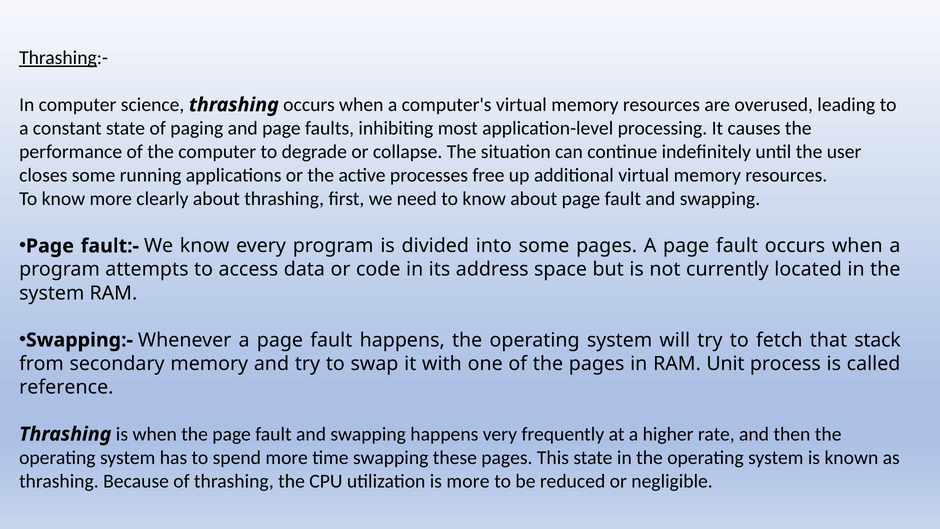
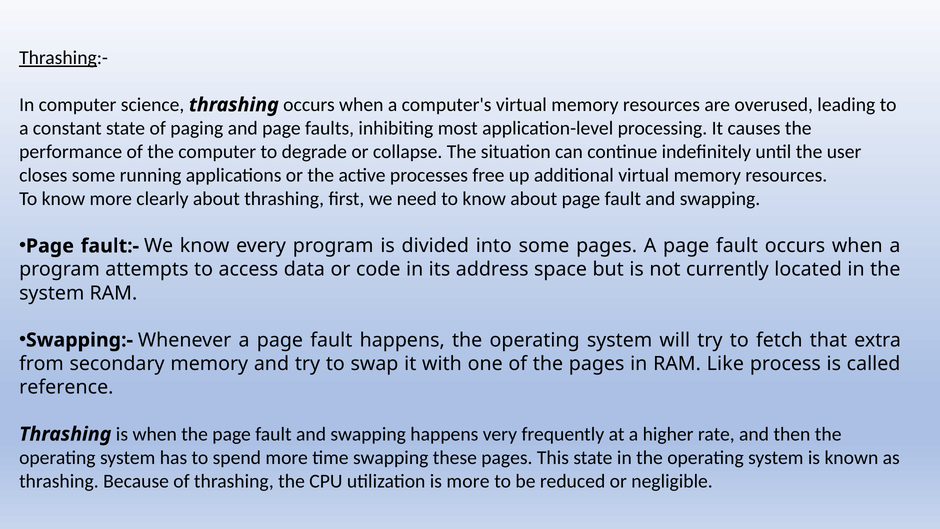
stack: stack -> extra
Unit: Unit -> Like
